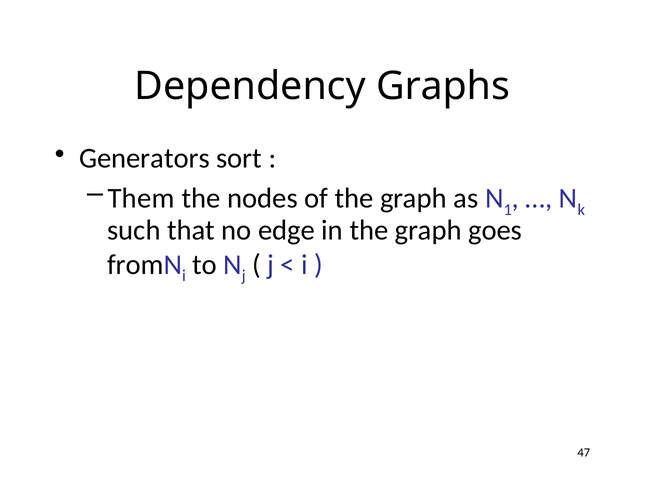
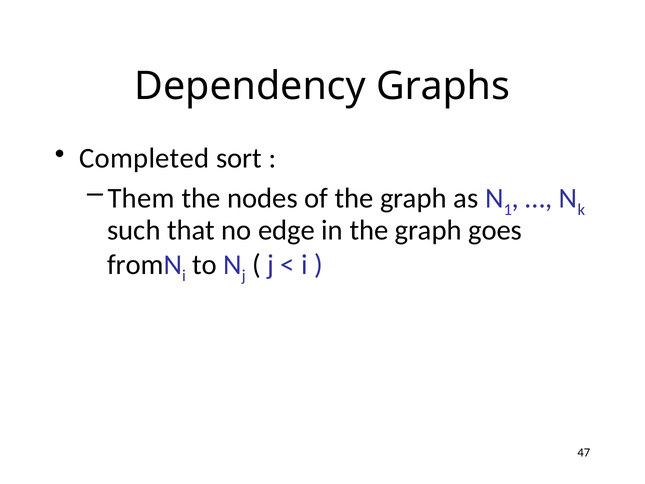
Generators: Generators -> Completed
